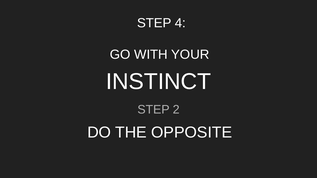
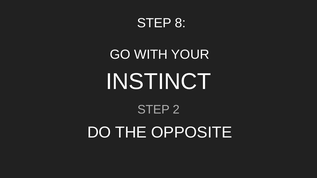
4: 4 -> 8
